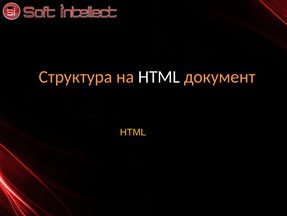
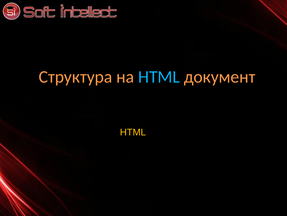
HTML at (159, 77) colour: white -> light blue
